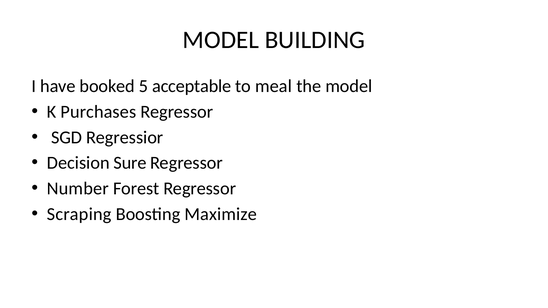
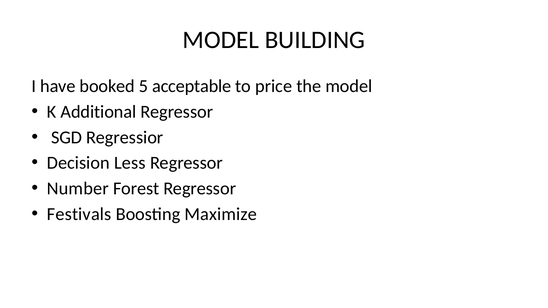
meal: meal -> price
Purchases: Purchases -> Additional
Sure: Sure -> Less
Scraping: Scraping -> Festivals
